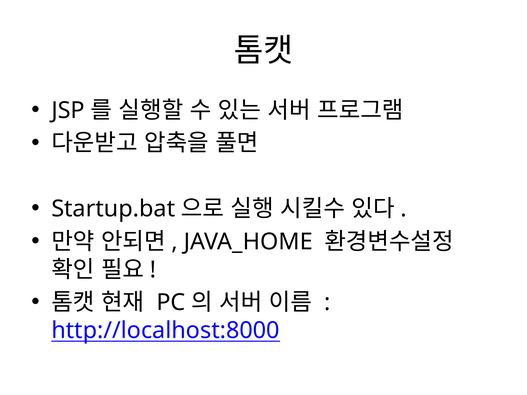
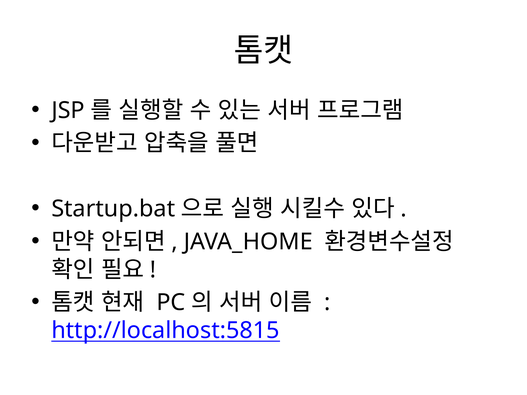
http://localhost:8000: http://localhost:8000 -> http://localhost:5815
